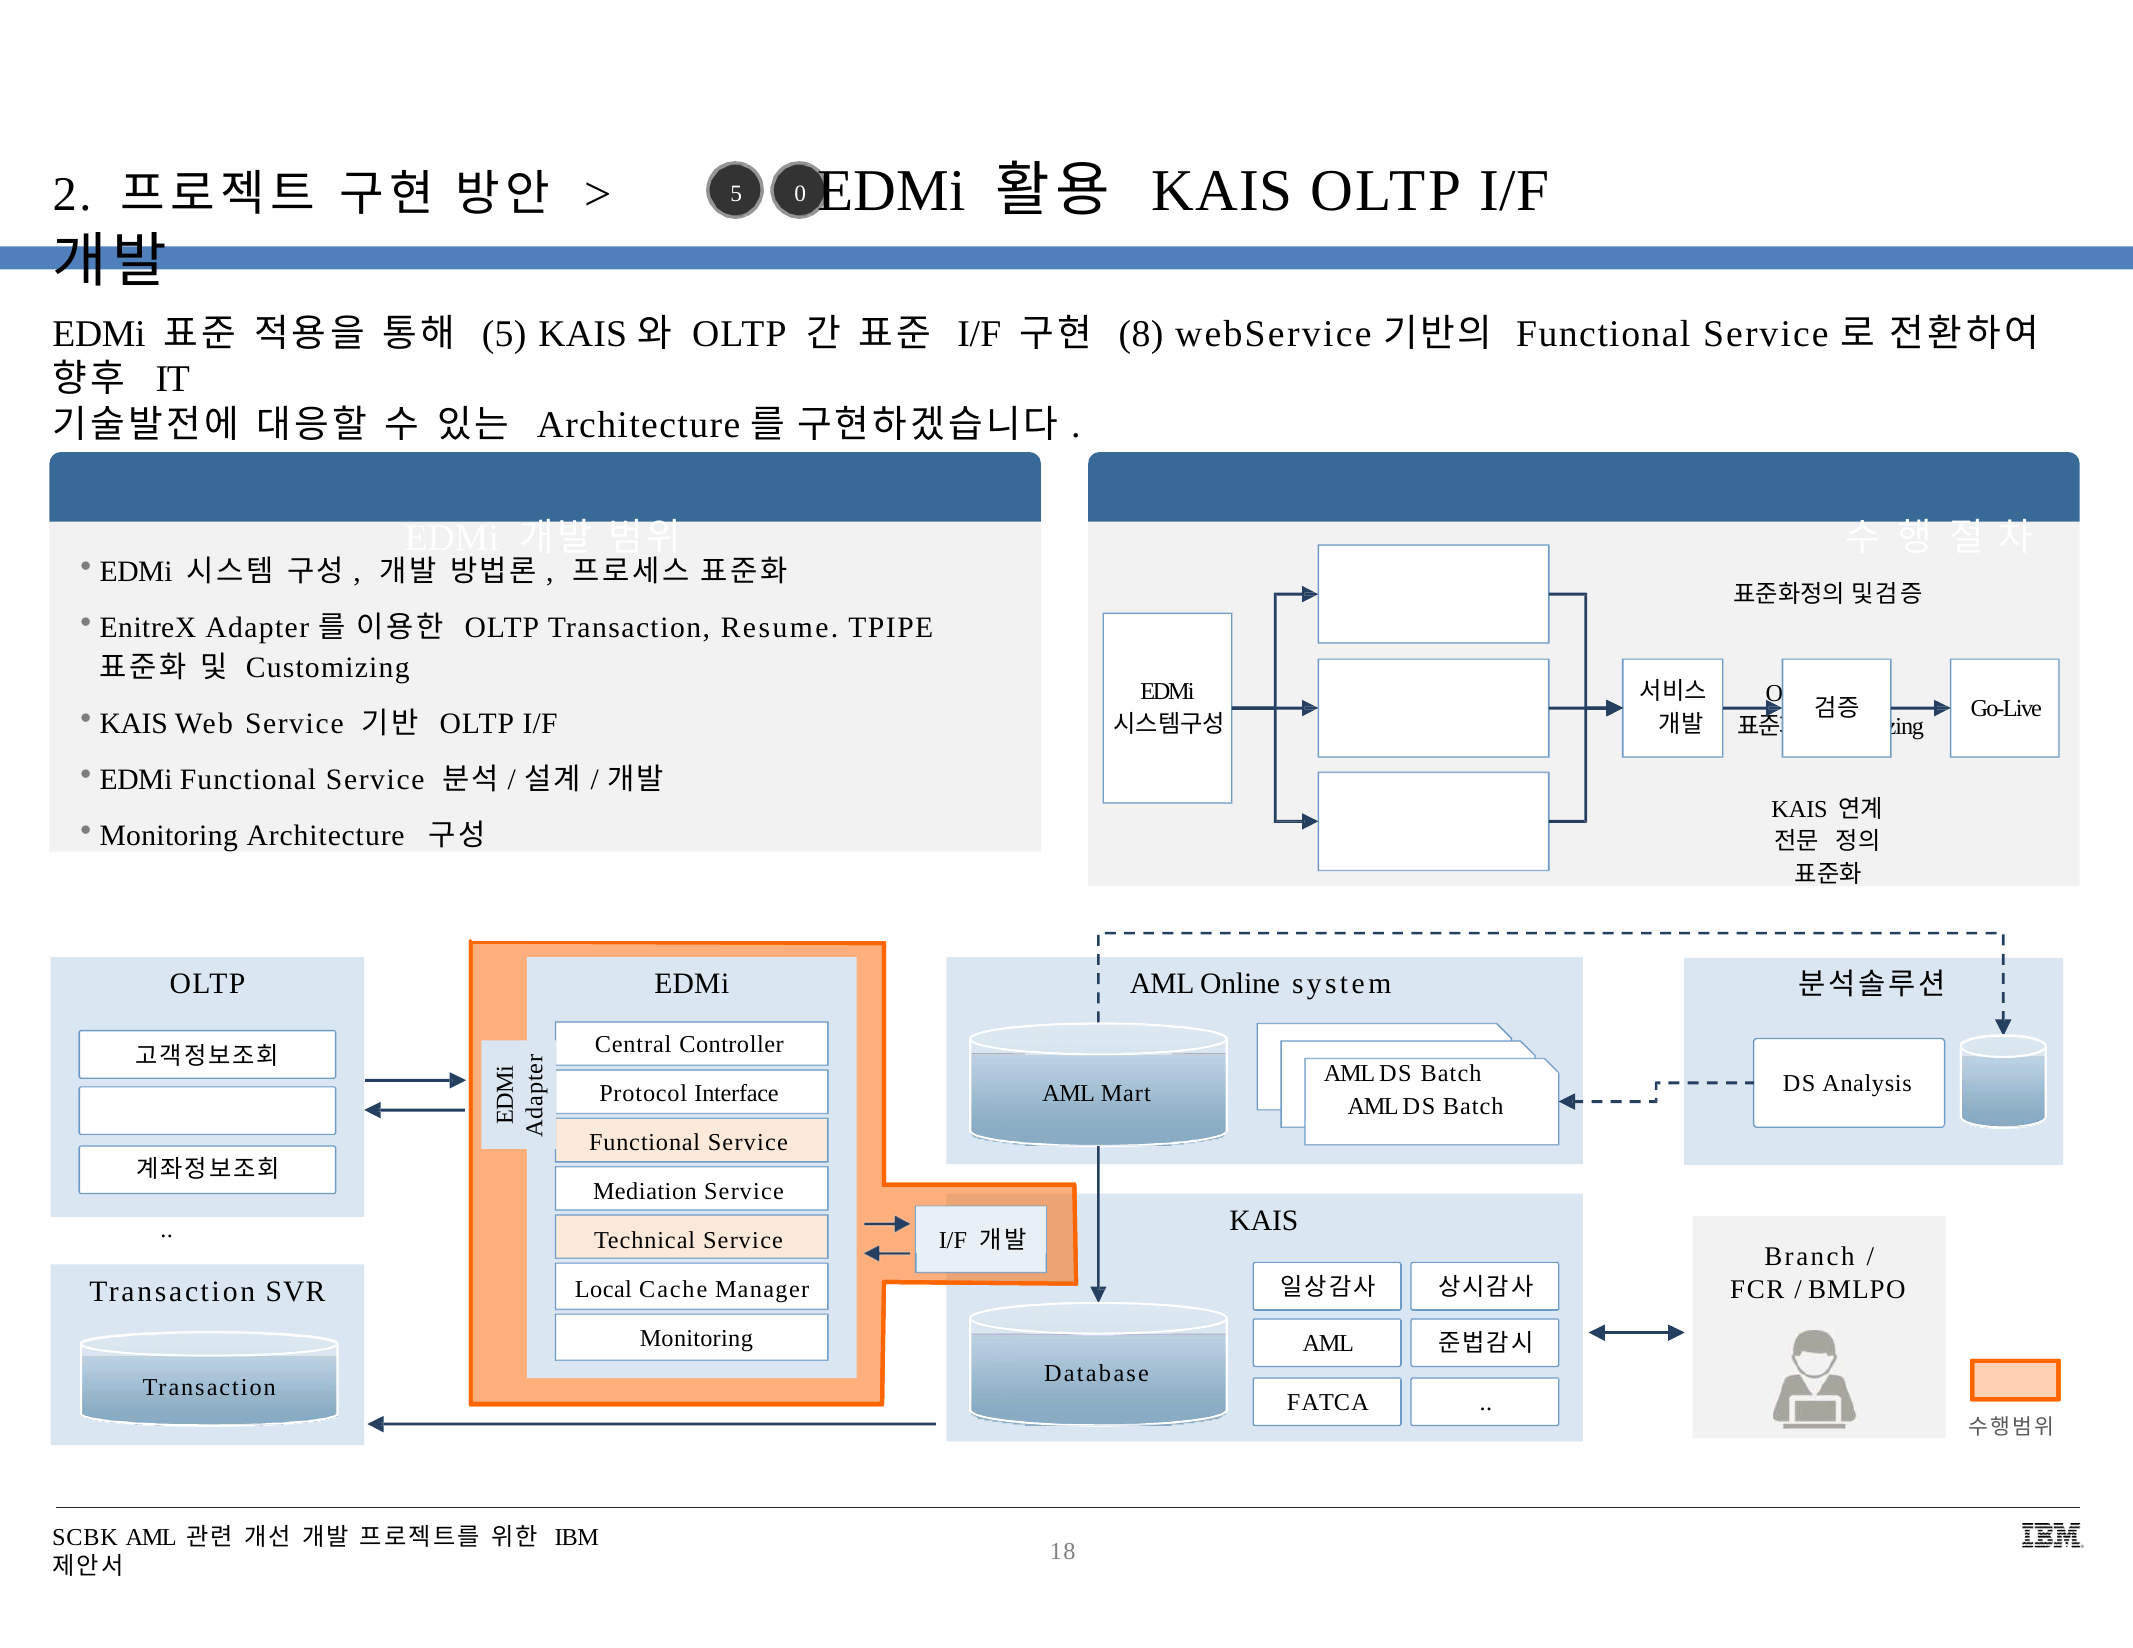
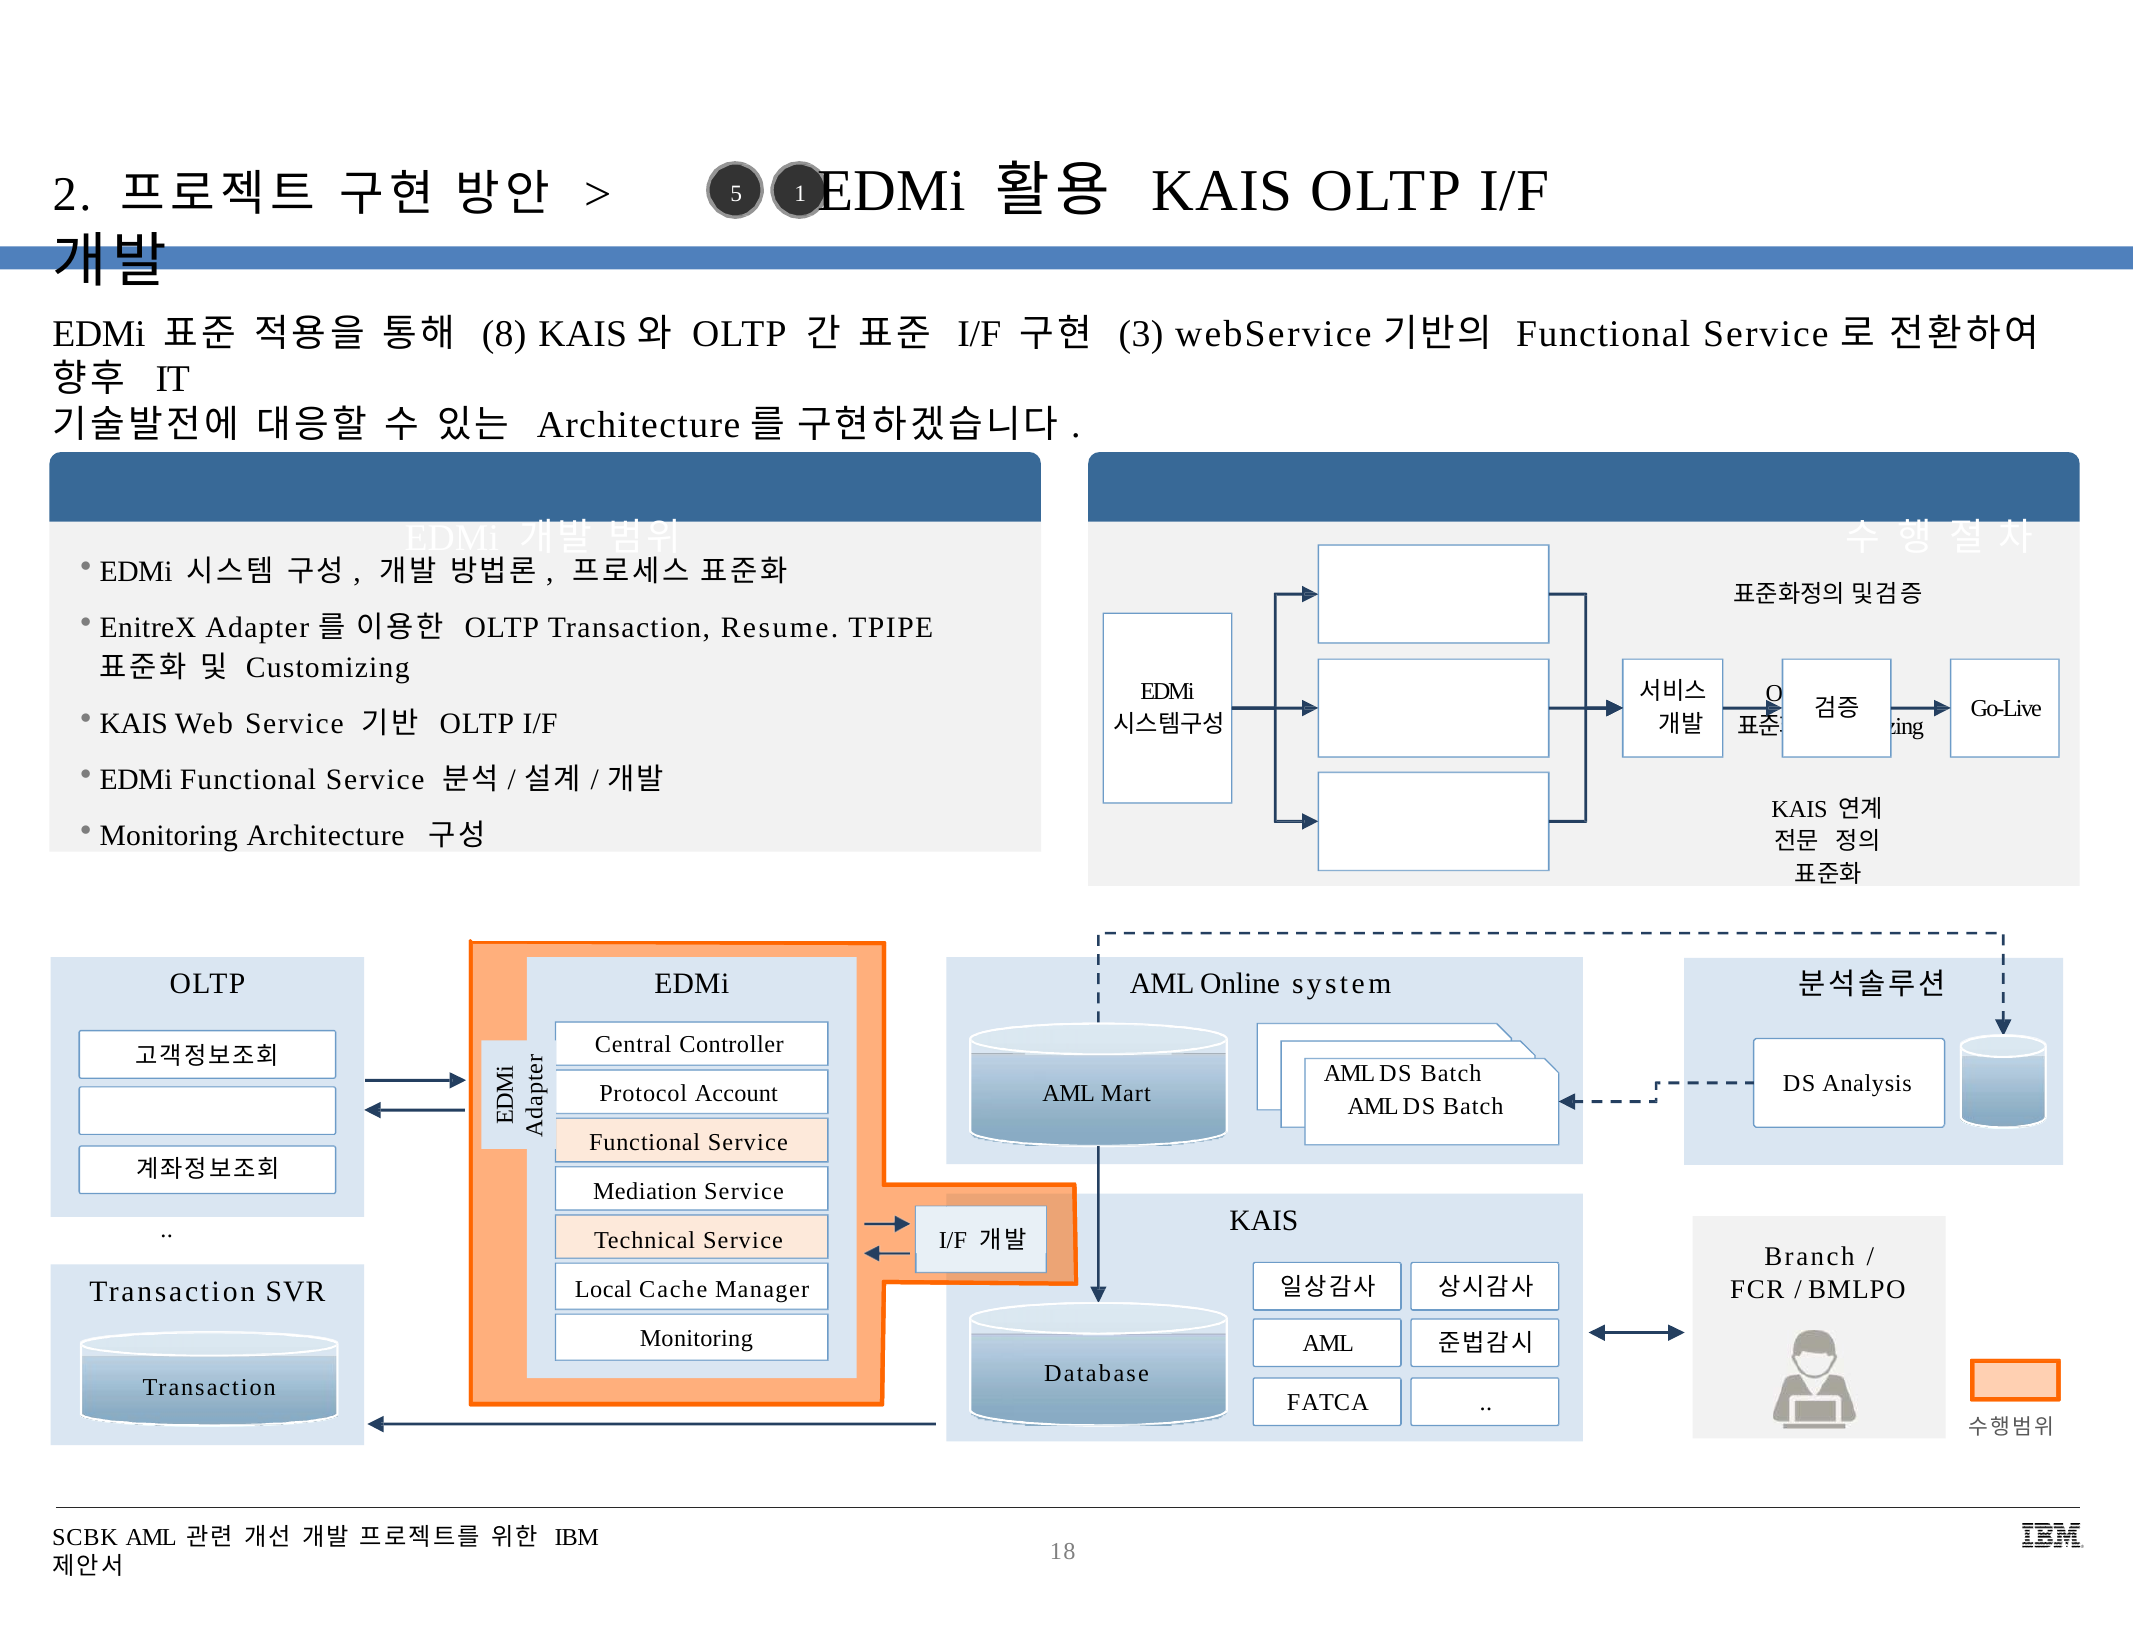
0: 0 -> 1
5 at (504, 334): 5 -> 8
8: 8 -> 3
Interface: Interface -> Account
